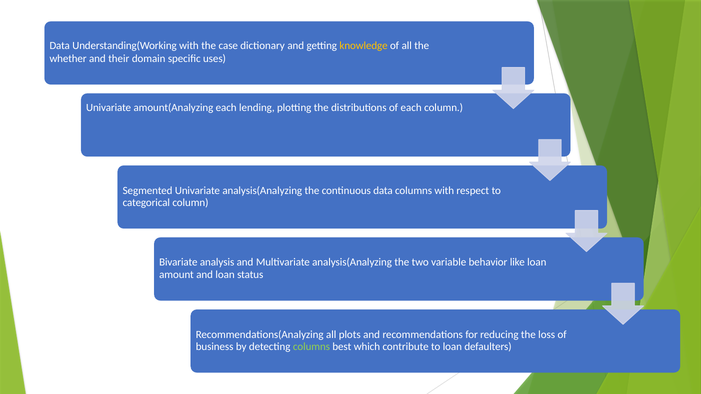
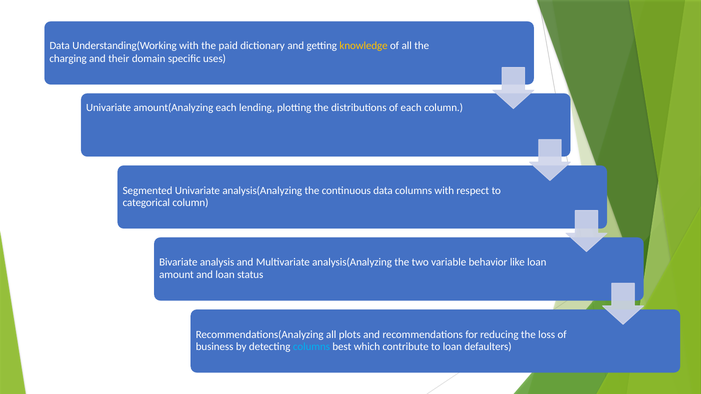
case: case -> paid
whether: whether -> charging
columns at (311, 347) colour: light green -> light blue
